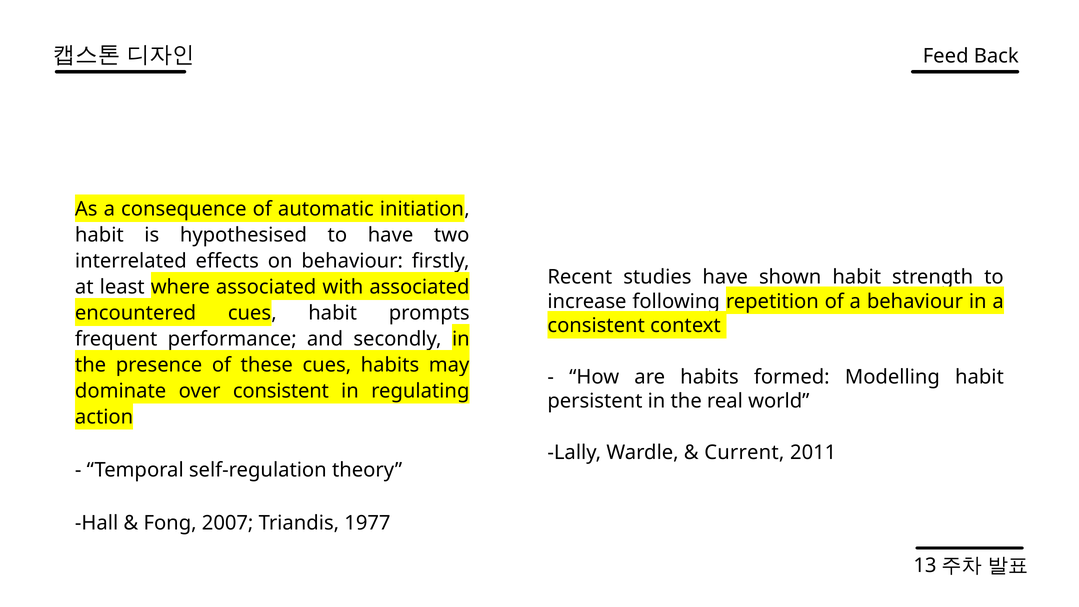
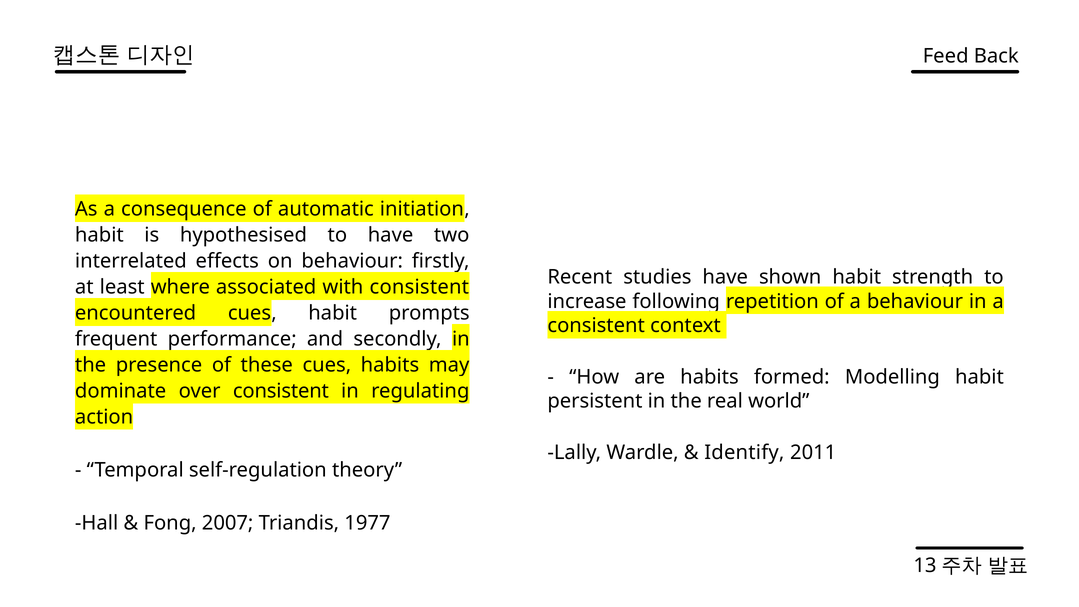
with associated: associated -> consistent
Current: Current -> Identify
